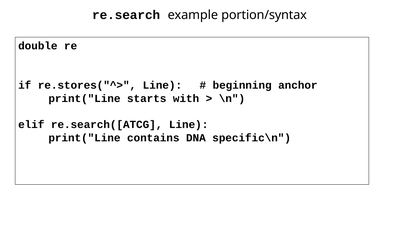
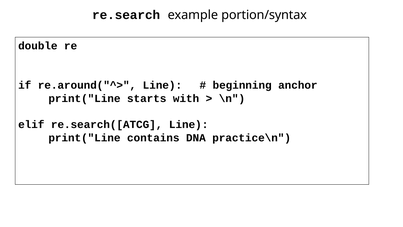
re.stores("^>: re.stores("^> -> re.around("^>
specific\n: specific\n -> practice\n
